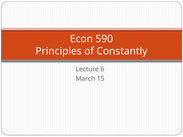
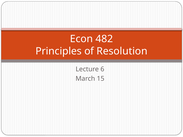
590: 590 -> 482
Constantly: Constantly -> Resolution
